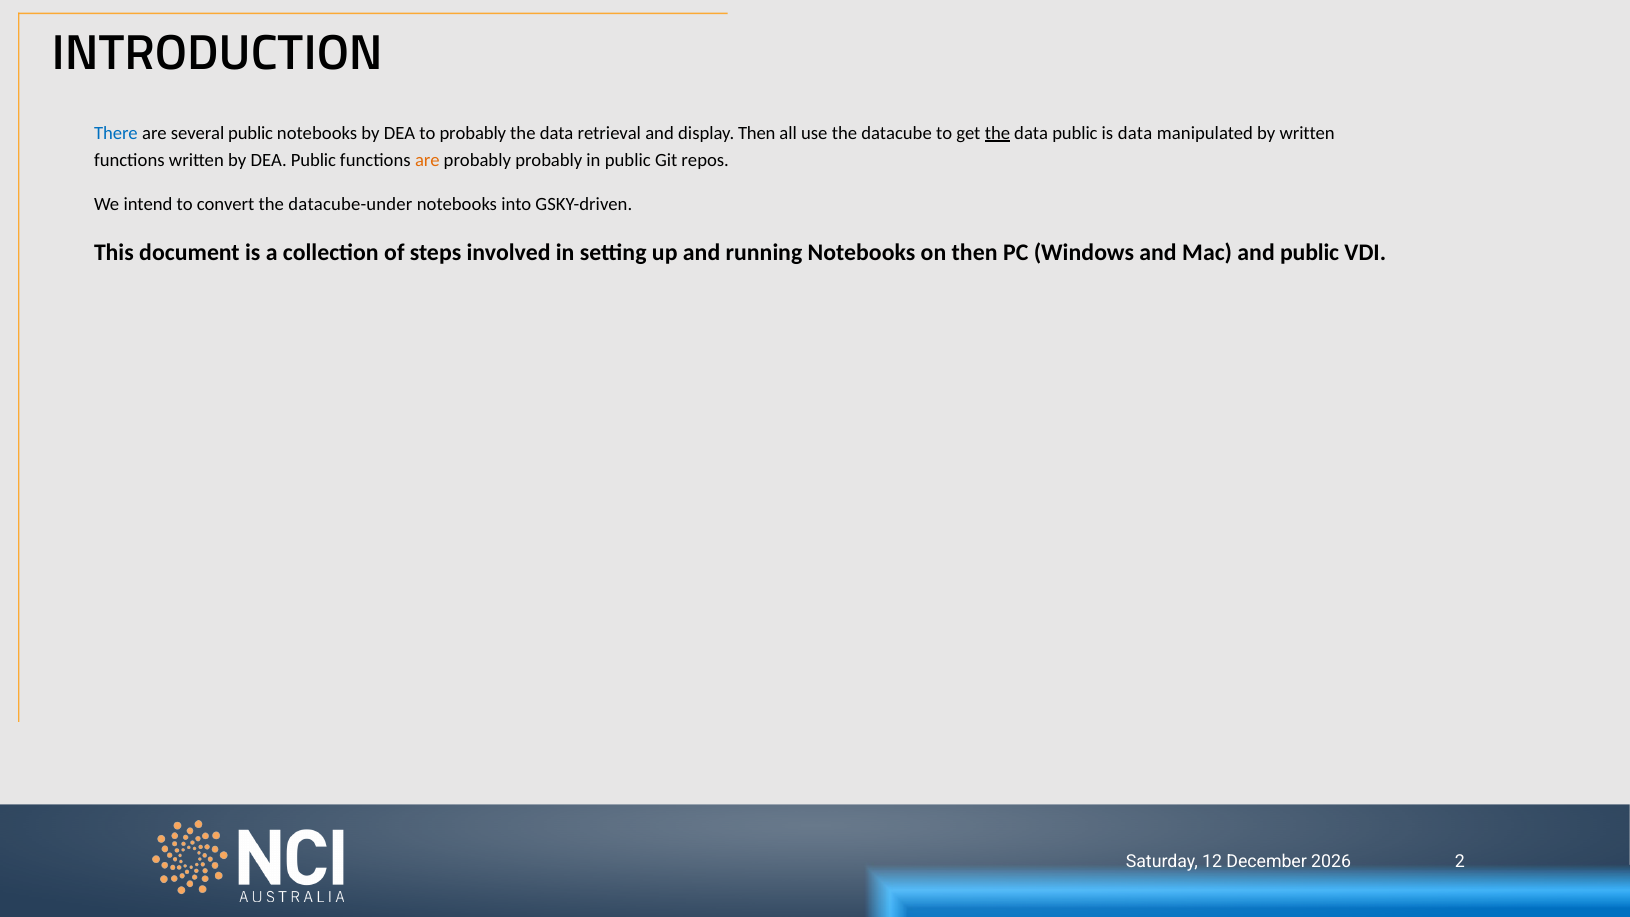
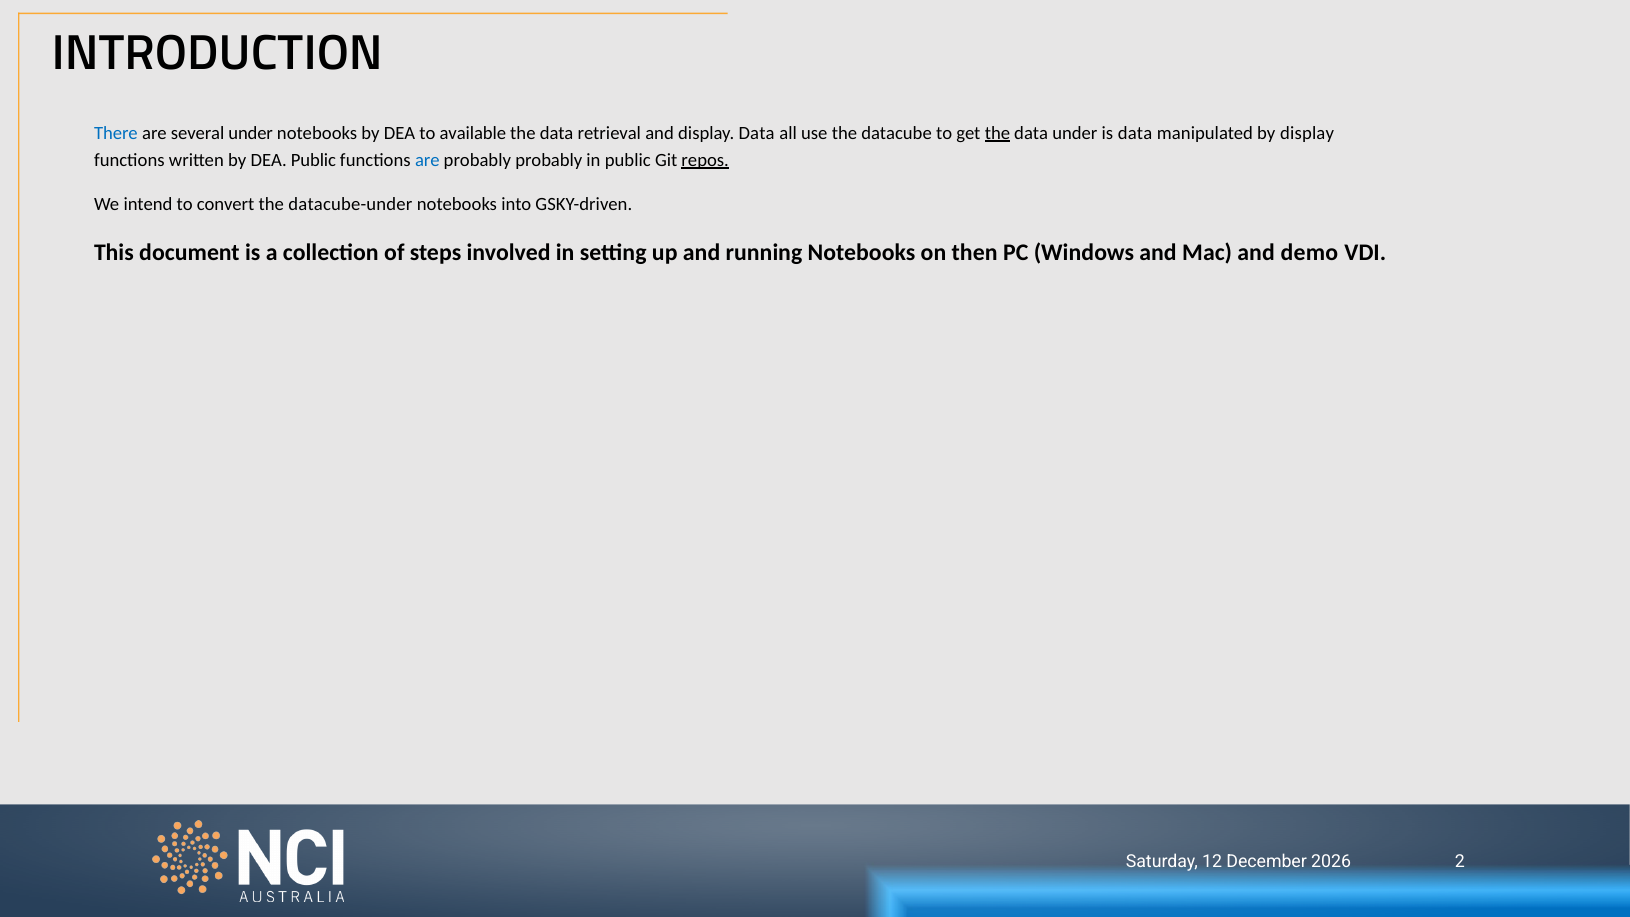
several public: public -> under
to probably: probably -> available
display Then: Then -> Data
data public: public -> under
by written: written -> display
are at (427, 160) colour: orange -> blue
repos underline: none -> present
and public: public -> demo
